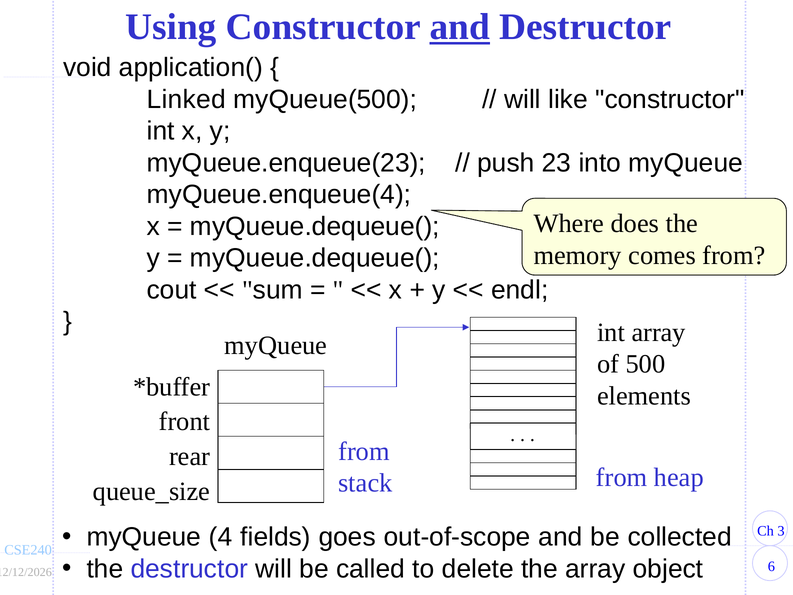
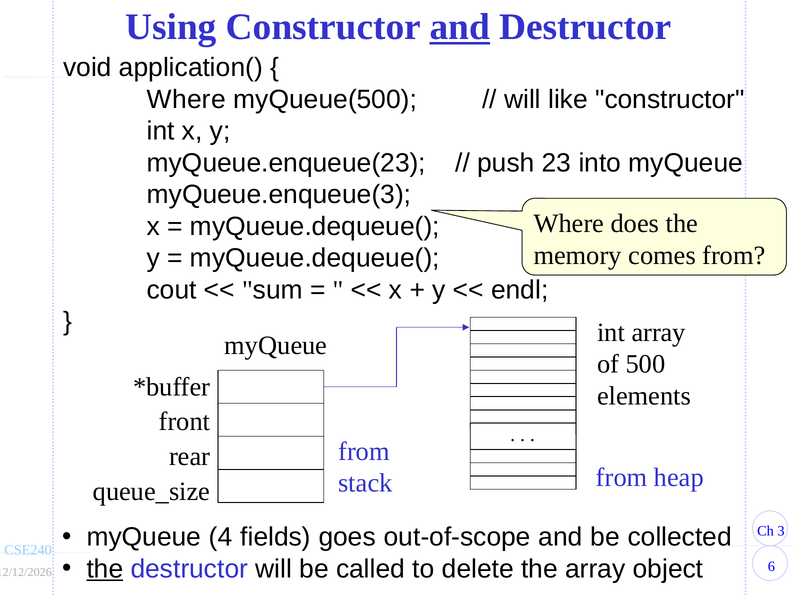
Linked at (186, 99): Linked -> Where
myQueue.enqueue(4: myQueue.enqueue(4 -> myQueue.enqueue(3
the at (105, 569) underline: none -> present
